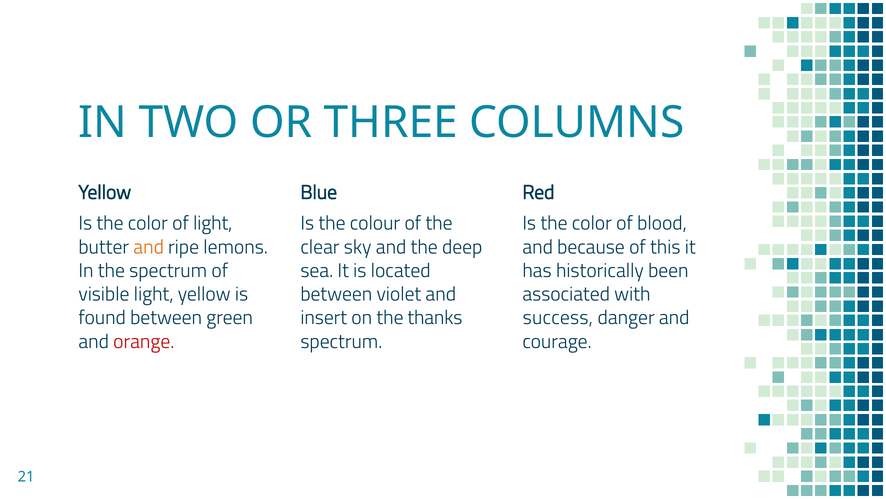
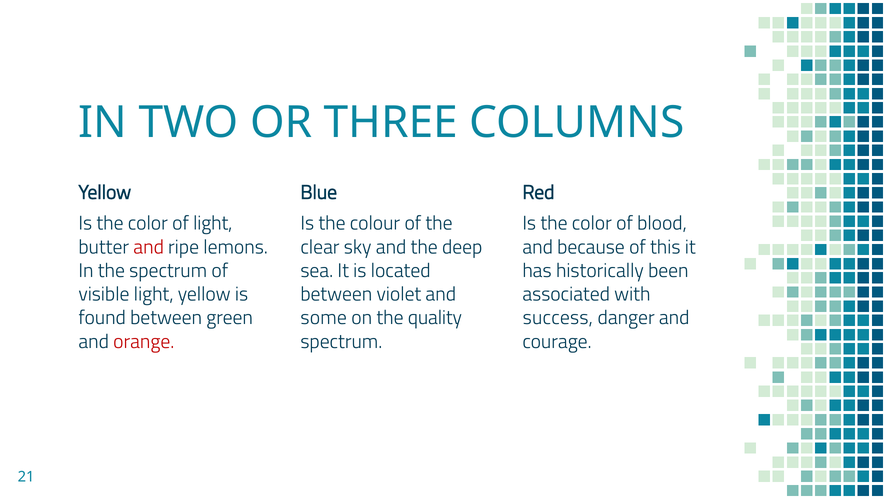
and at (149, 247) colour: orange -> red
insert: insert -> some
thanks: thanks -> quality
